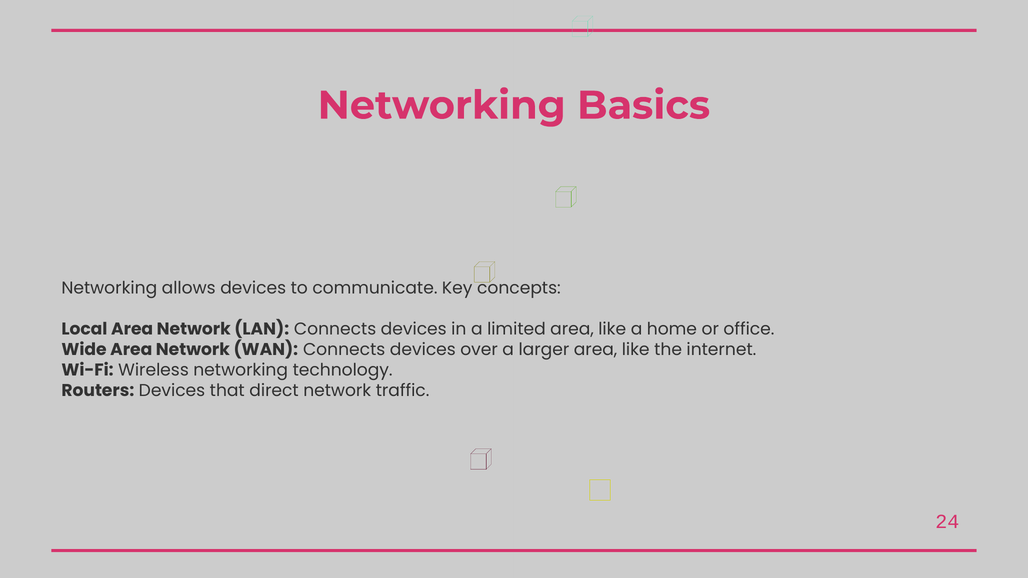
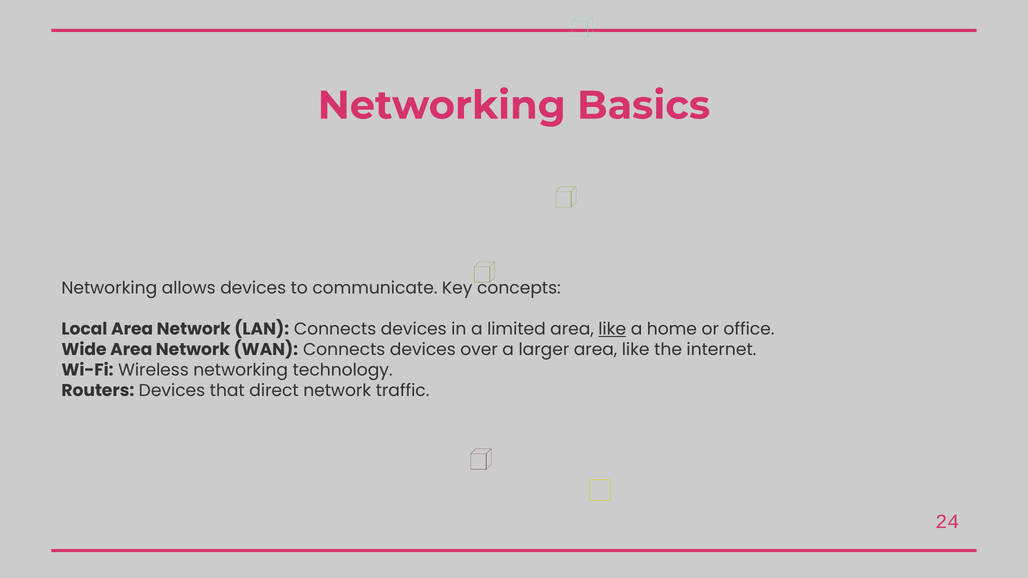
like at (612, 329) underline: none -> present
